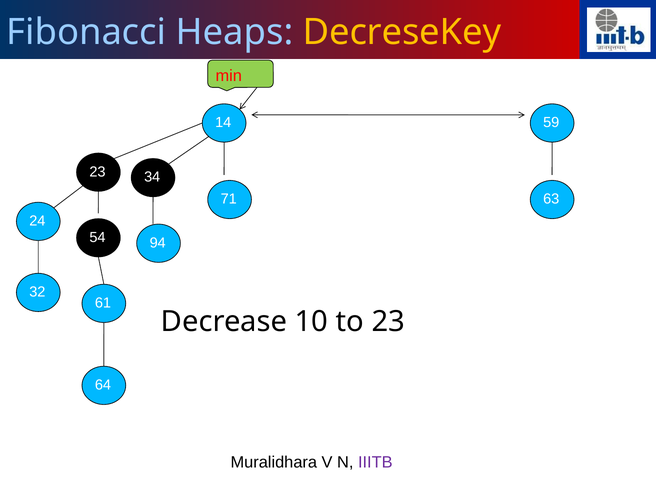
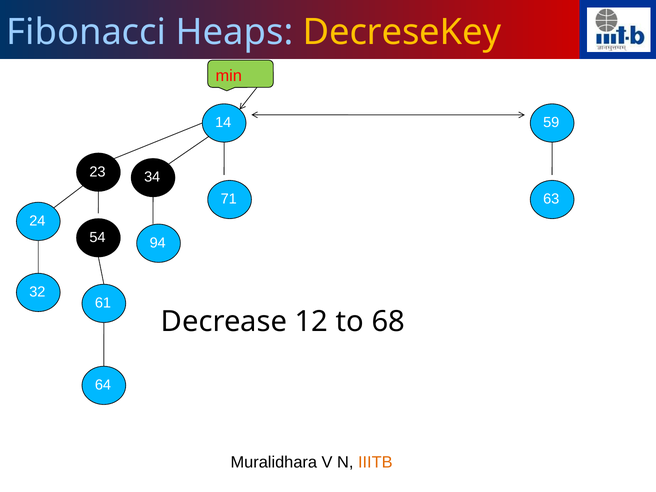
10: 10 -> 12
to 23: 23 -> 68
IIITB colour: purple -> orange
